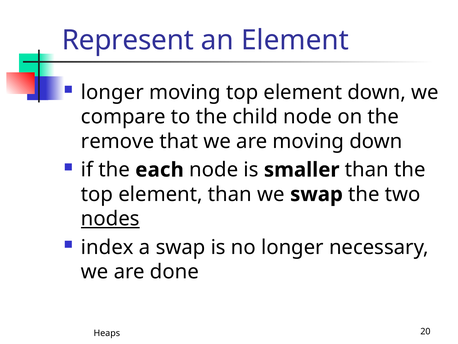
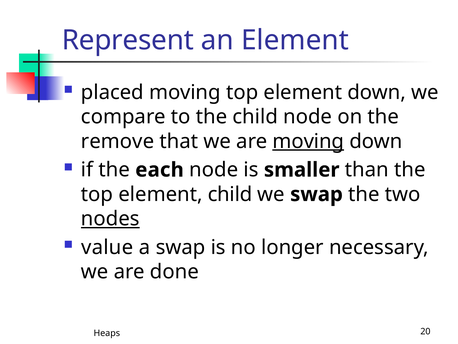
longer at (112, 92): longer -> placed
moving at (308, 141) underline: none -> present
element than: than -> child
index: index -> value
